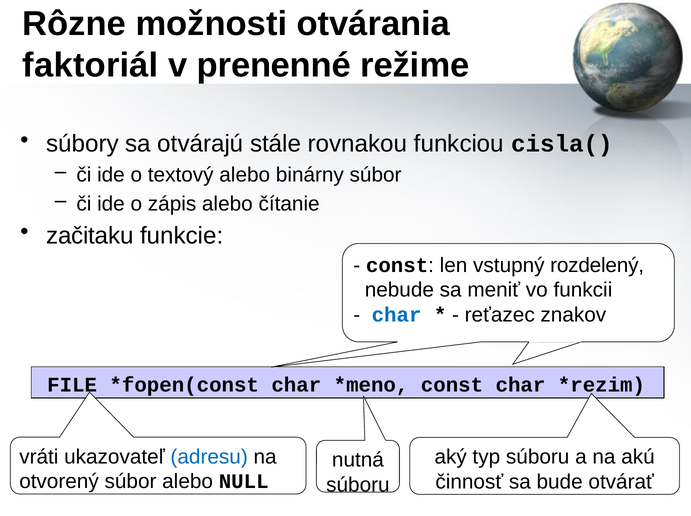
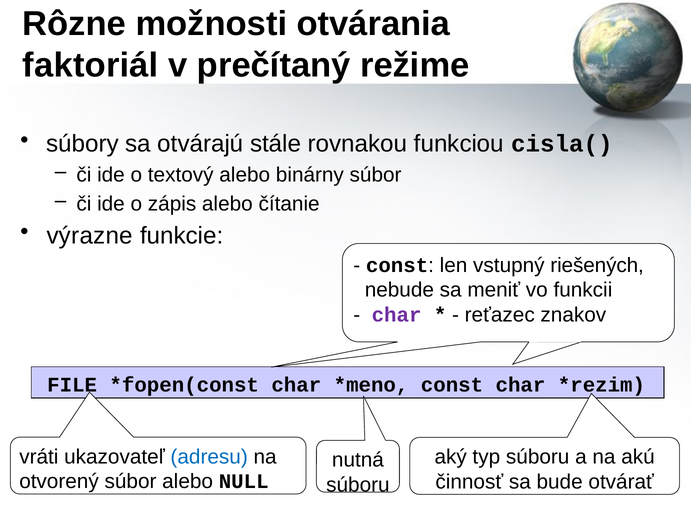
prenenné: prenenné -> prečítaný
začitaku: začitaku -> výrazne
rozdelený: rozdelený -> riešených
char at (397, 315) colour: blue -> purple
